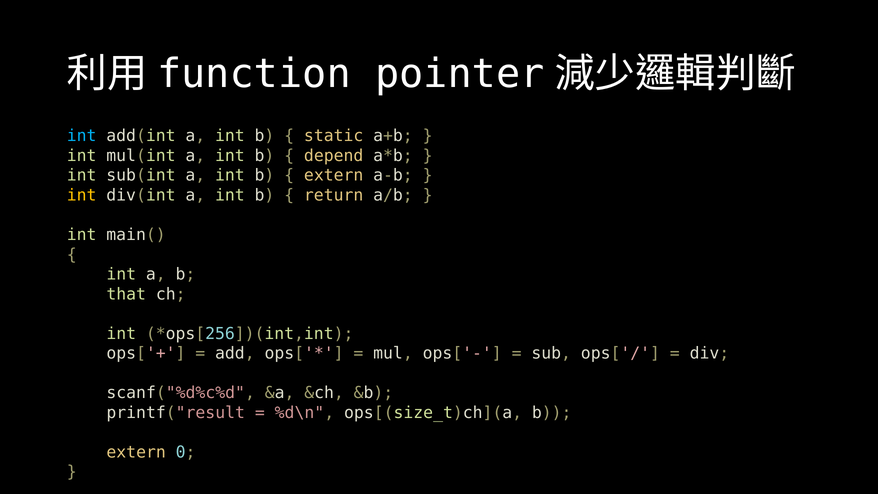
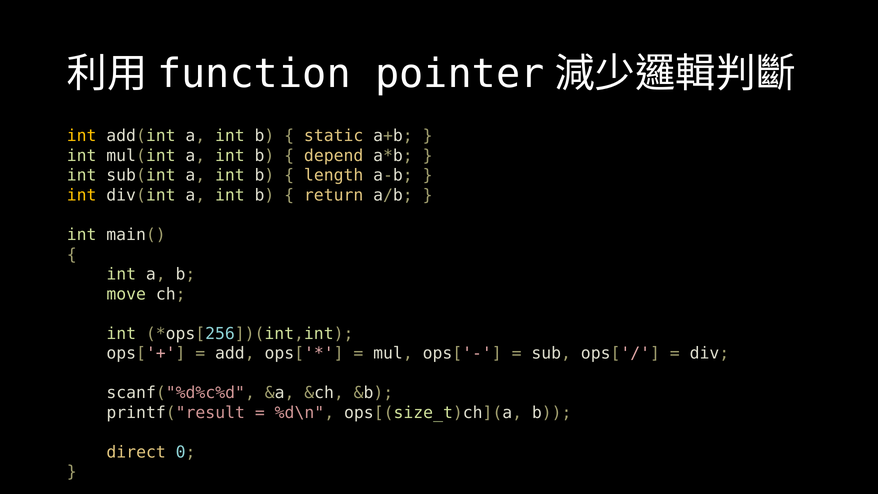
int at (82, 136) colour: light blue -> yellow
extern at (334, 175): extern -> length
that: that -> move
extern at (136, 452): extern -> direct
